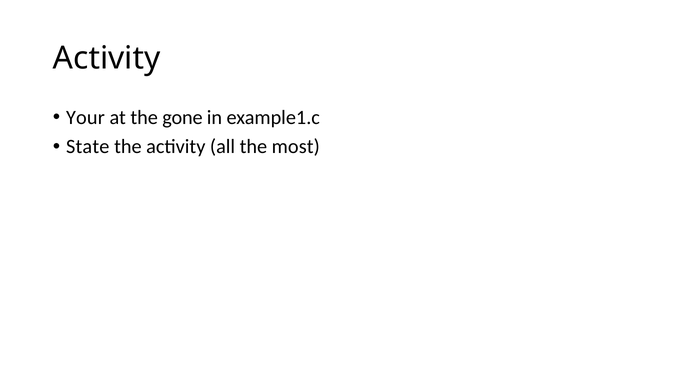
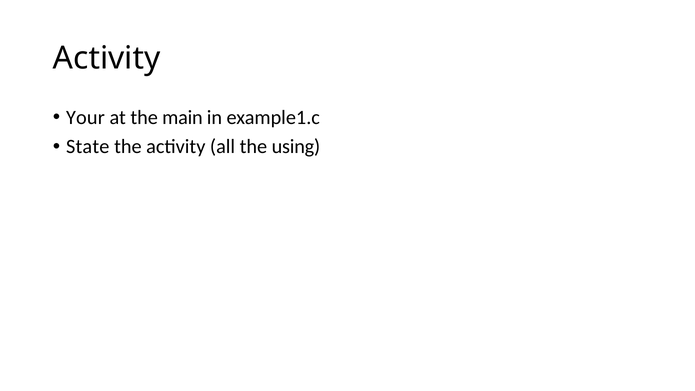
gone: gone -> main
most: most -> using
